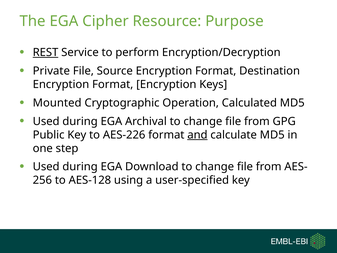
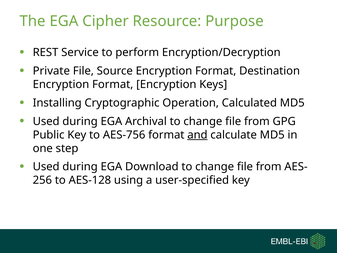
REST underline: present -> none
Mounted: Mounted -> Installing
AES-226: AES-226 -> AES-756
